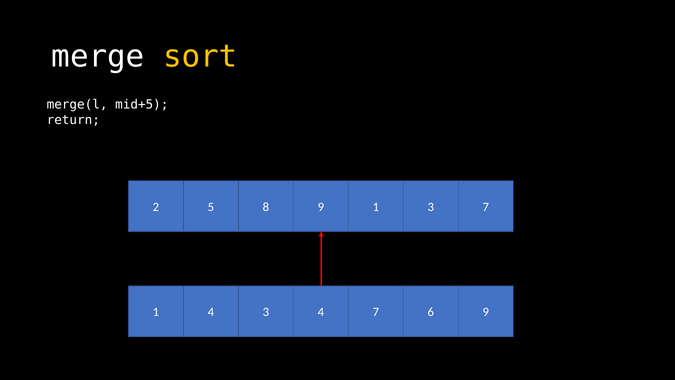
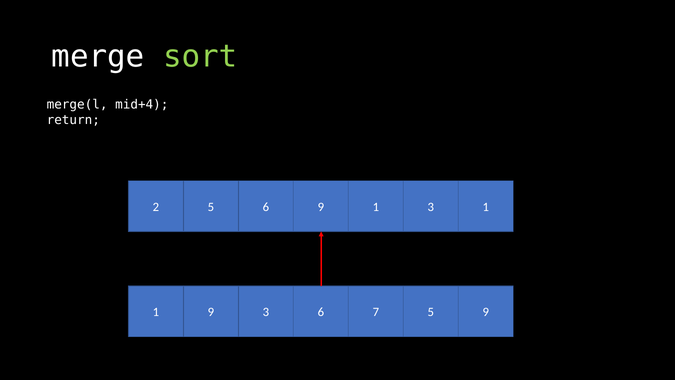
sort colour: yellow -> light green
mid+5: mid+5 -> mid+4
5 8: 8 -> 6
3 7: 7 -> 1
1 4: 4 -> 9
3 4: 4 -> 6
7 6: 6 -> 5
